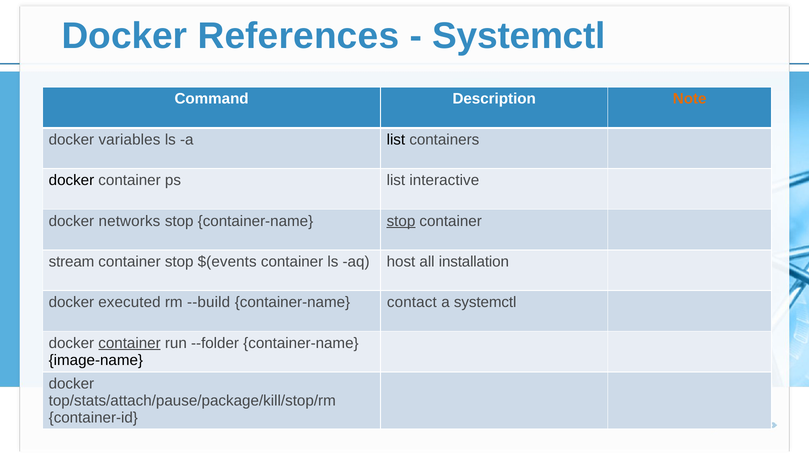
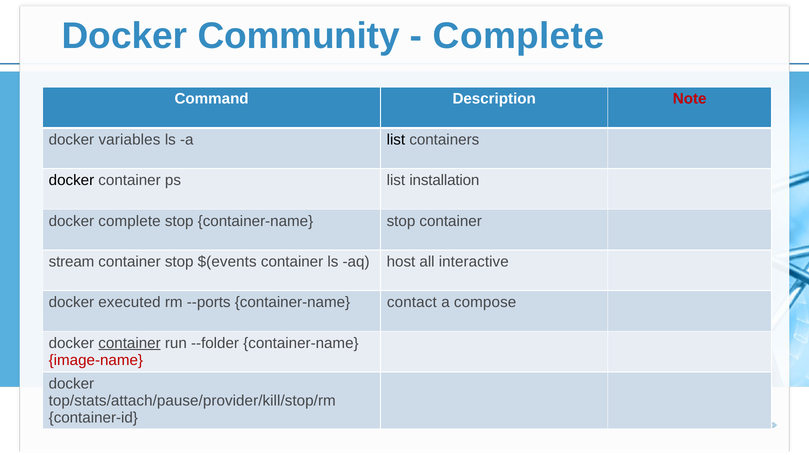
References: References -> Community
Systemctl at (519, 36): Systemctl -> Complete
Note colour: orange -> red
interactive: interactive -> installation
docker networks: networks -> complete
stop at (401, 221) underline: present -> none
installation: installation -> interactive
--build: --build -> --ports
a systemctl: systemctl -> compose
image-name colour: black -> red
top/stats/attach/pause/package/kill/stop/rm: top/stats/attach/pause/package/kill/stop/rm -> top/stats/attach/pause/provider/kill/stop/rm
